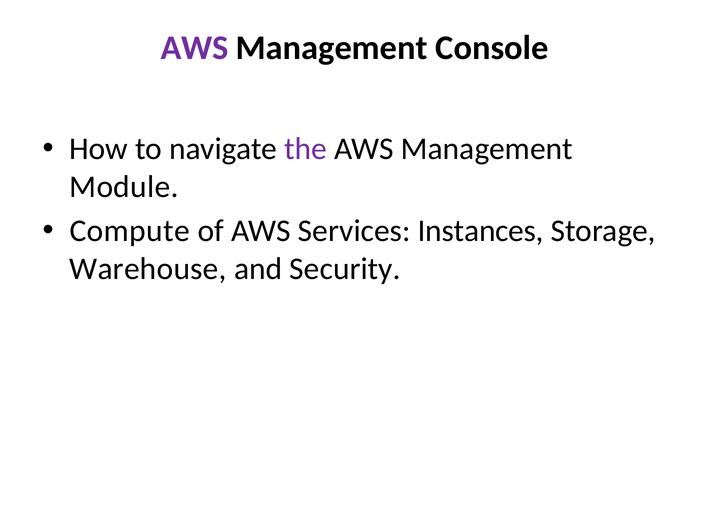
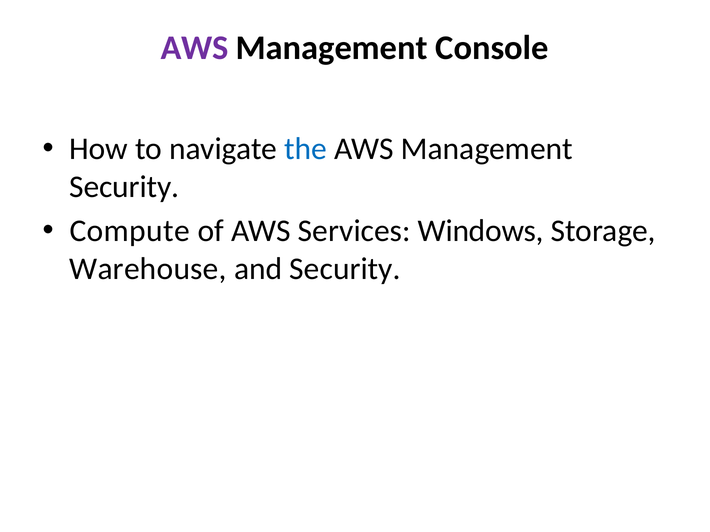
the colour: purple -> blue
Module at (124, 187): Module -> Security
Instances: Instances -> Windows
